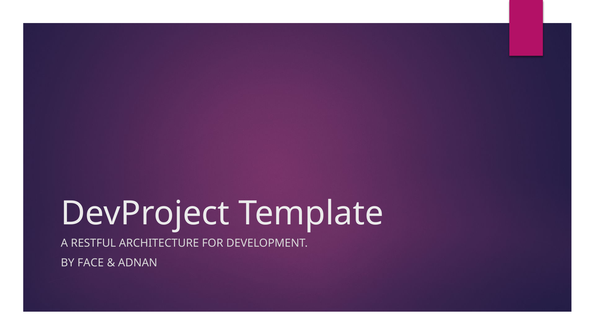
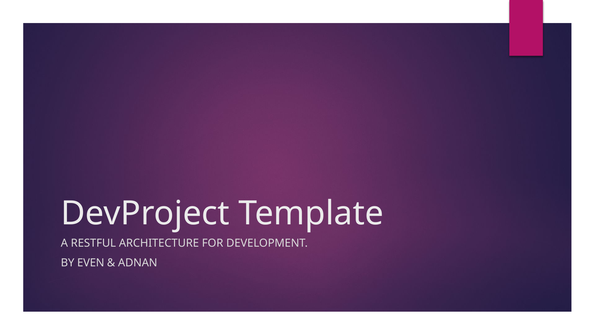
FACE: FACE -> EVEN
